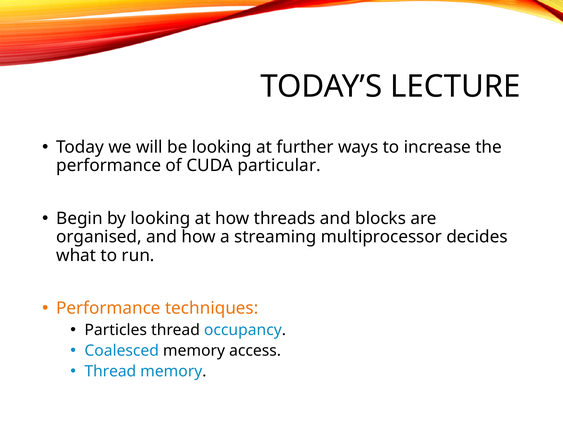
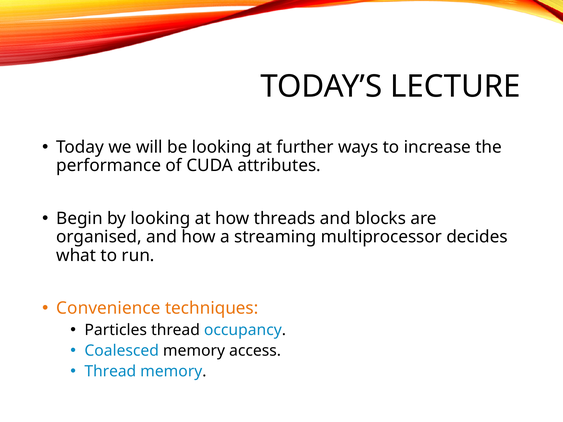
particular: particular -> attributes
Performance at (108, 308): Performance -> Convenience
